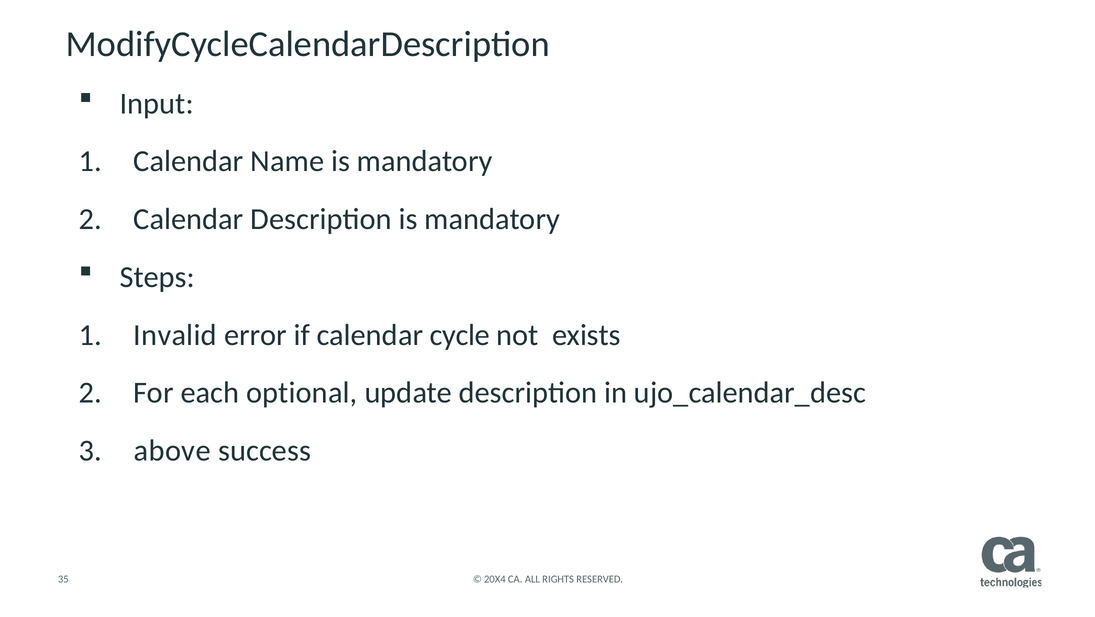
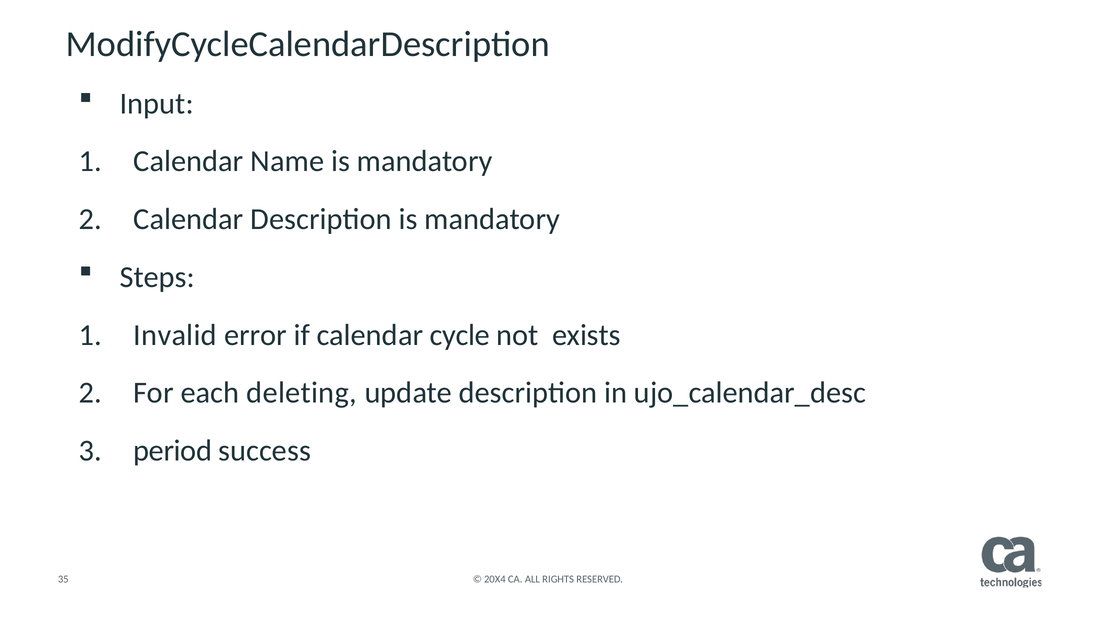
optional: optional -> deleting
above: above -> period
